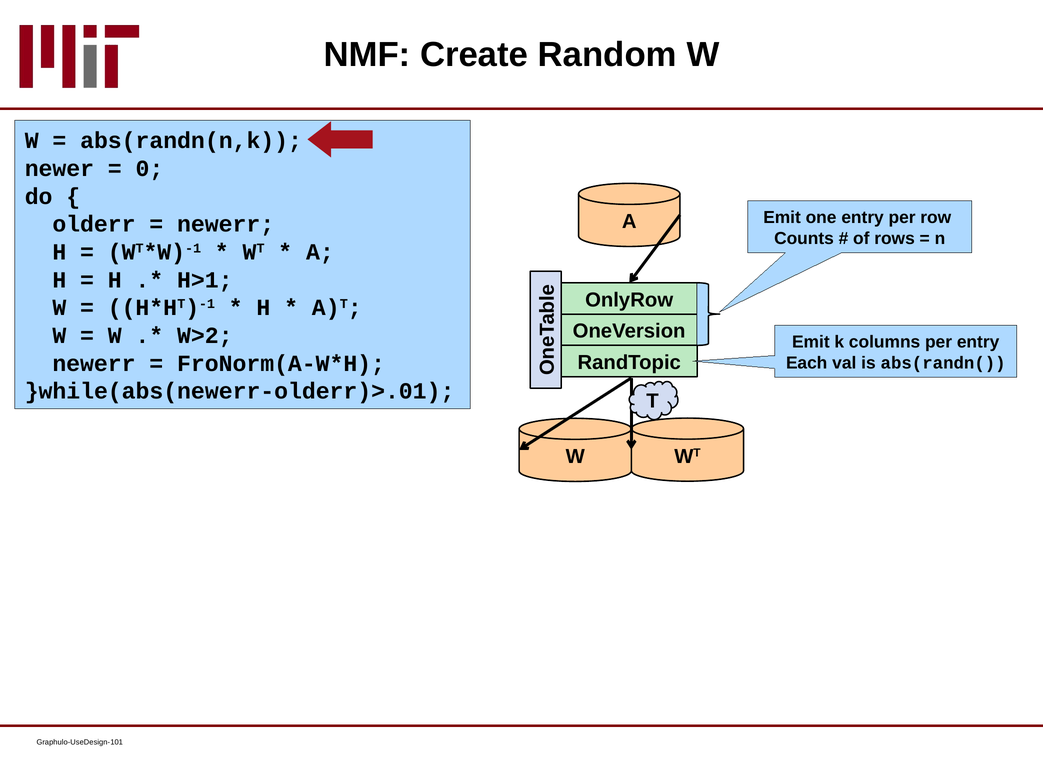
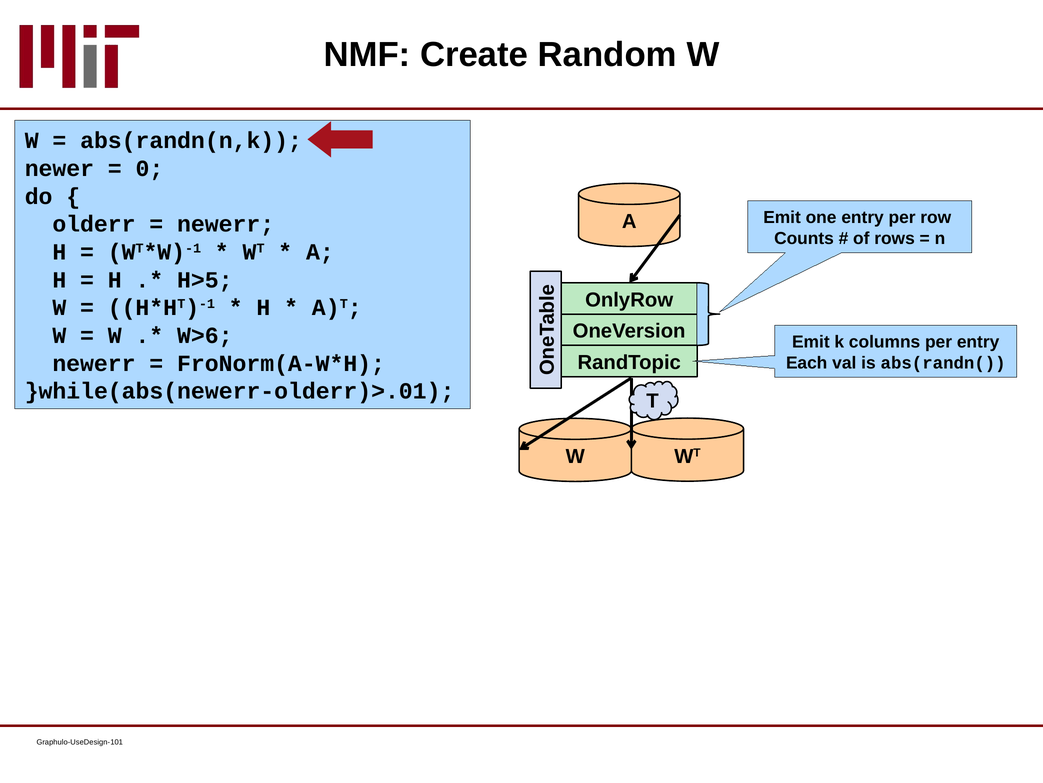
H>1: H>1 -> H>5
W>2: W>2 -> W>6
